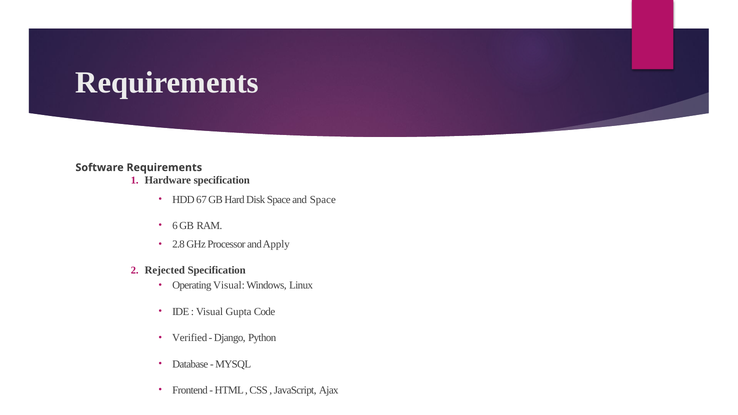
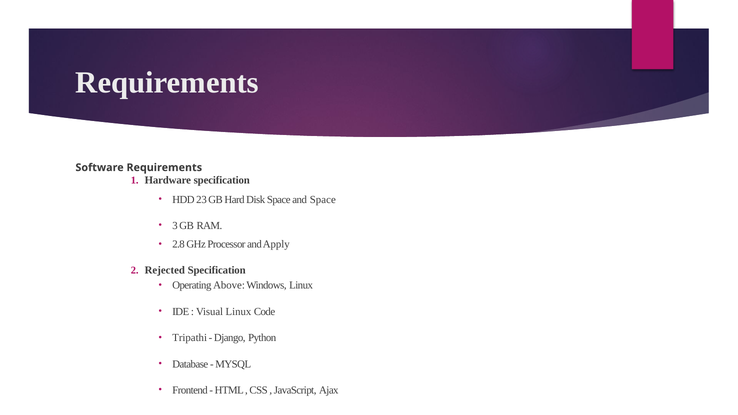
67: 67 -> 23
6: 6 -> 3
Operating Visual: Visual -> Above
Visual Gupta: Gupta -> Linux
Verified: Verified -> Tripathi
